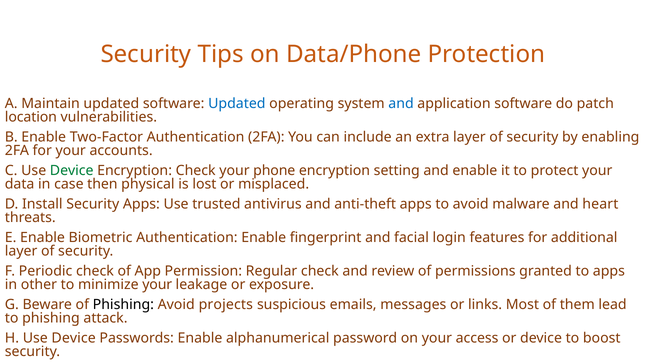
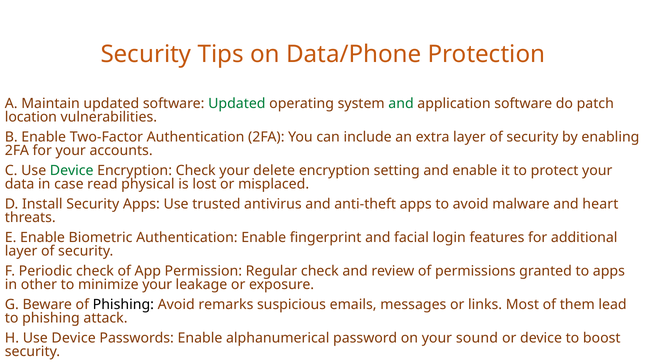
Updated at (237, 104) colour: blue -> green
and at (401, 104) colour: blue -> green
phone: phone -> delete
then: then -> read
projects: projects -> remarks
access: access -> sound
